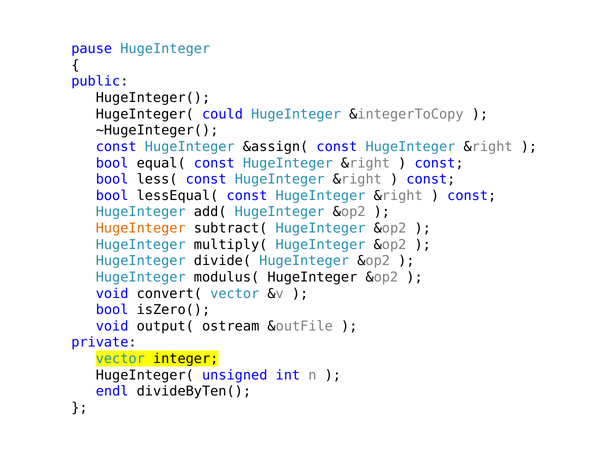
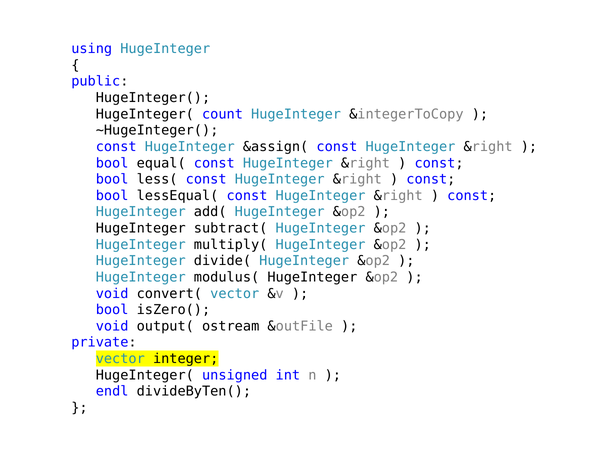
pause: pause -> using
could: could -> count
HugeInteger at (141, 229) colour: orange -> black
